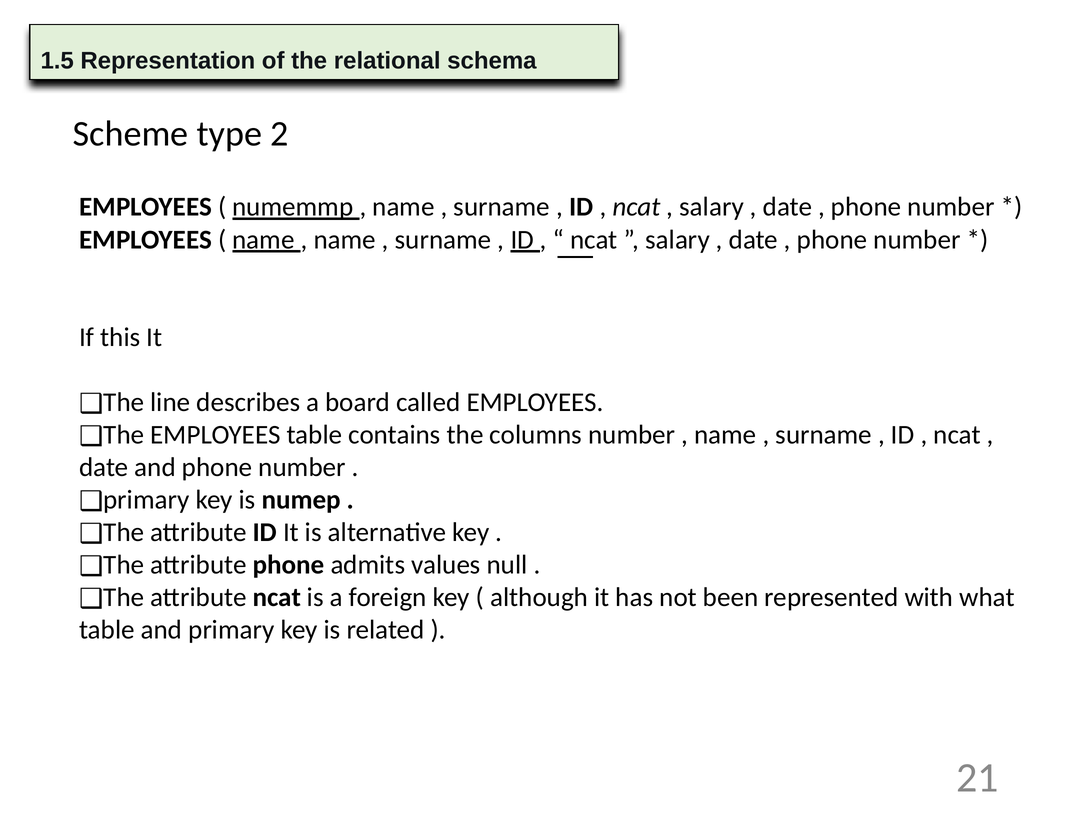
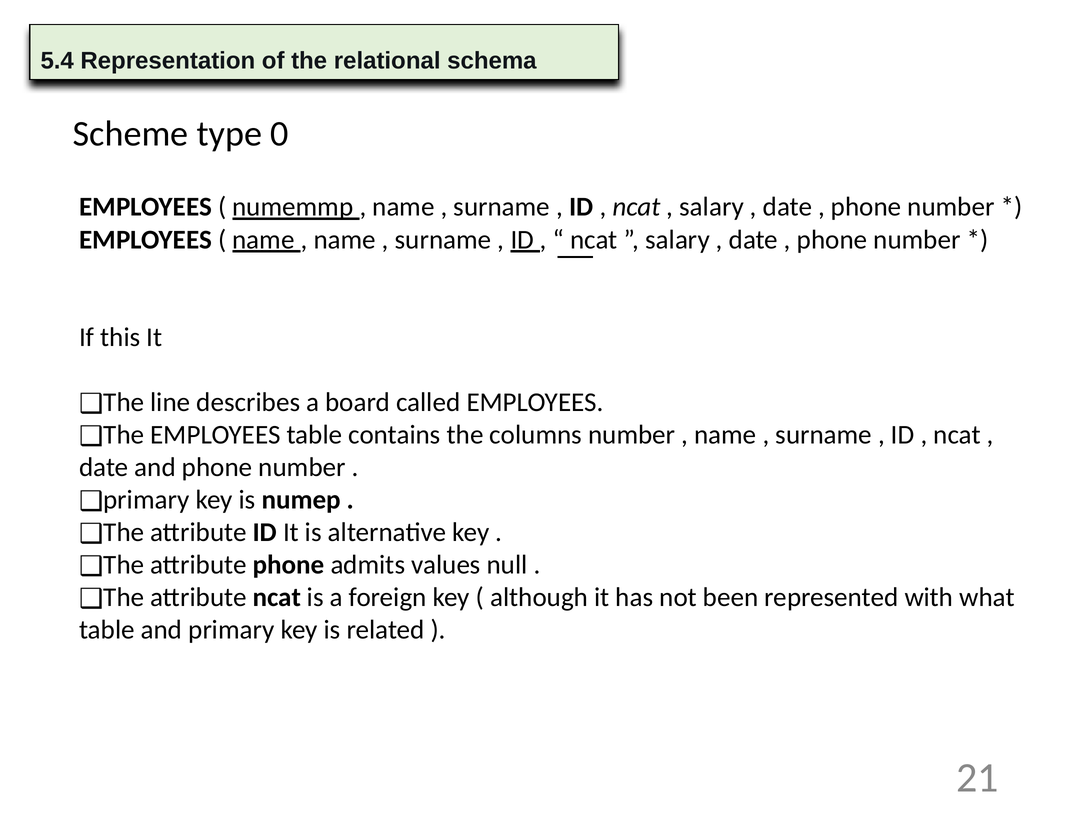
1.5: 1.5 -> 5.4
2: 2 -> 0
